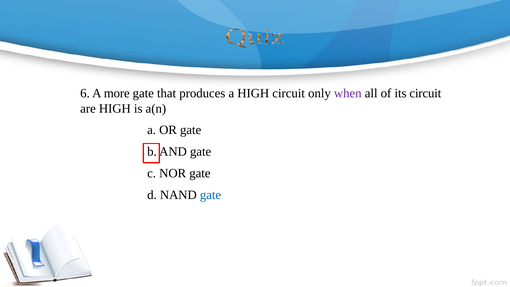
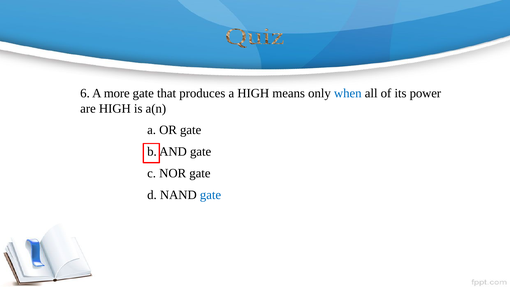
HIGH circuit: circuit -> means
when colour: purple -> blue
its circuit: circuit -> power
